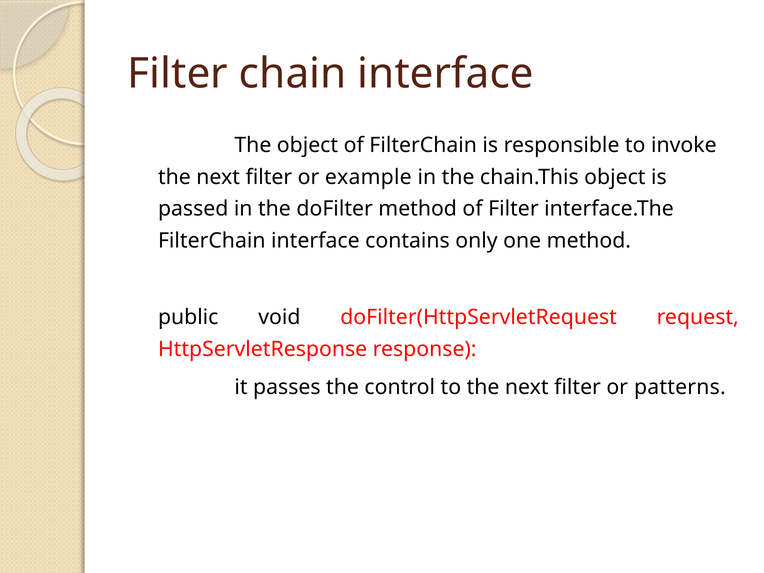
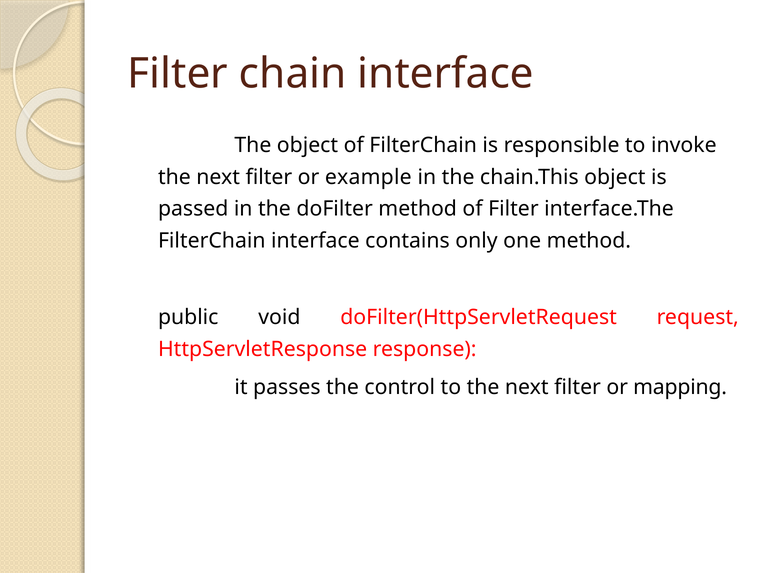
patterns: patterns -> mapping
